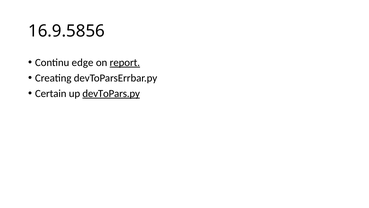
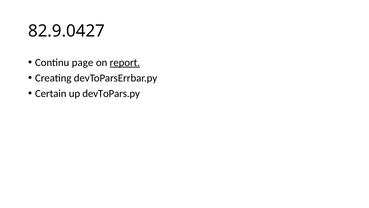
16.9.5856: 16.9.5856 -> 82.9.0427
edge: edge -> page
devToPars.py underline: present -> none
